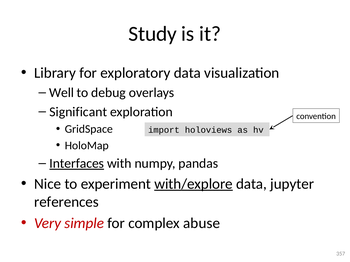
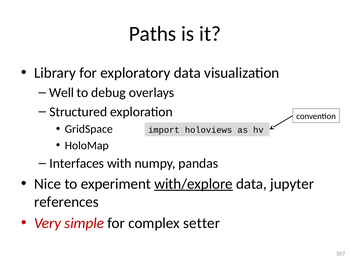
Study: Study -> Paths
Significant: Significant -> Structured
Interfaces underline: present -> none
abuse: abuse -> setter
